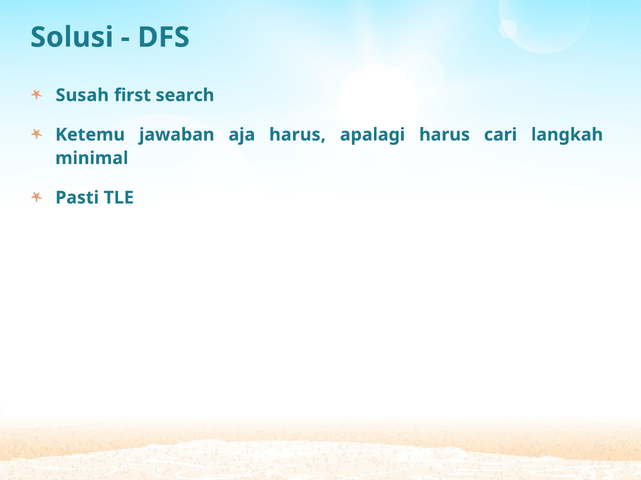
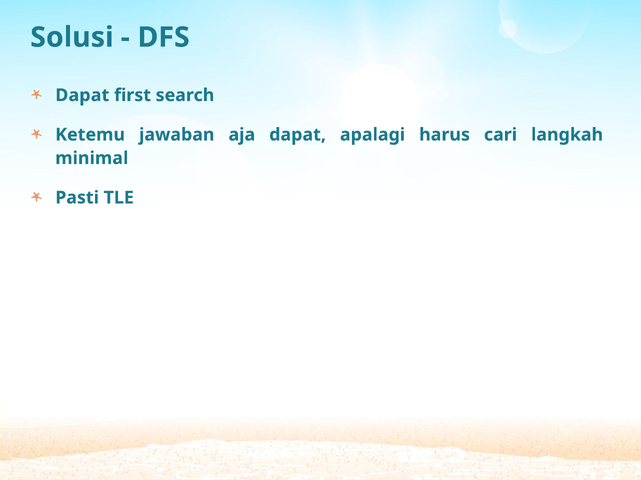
Susah at (82, 95): Susah -> Dapat
aja harus: harus -> dapat
